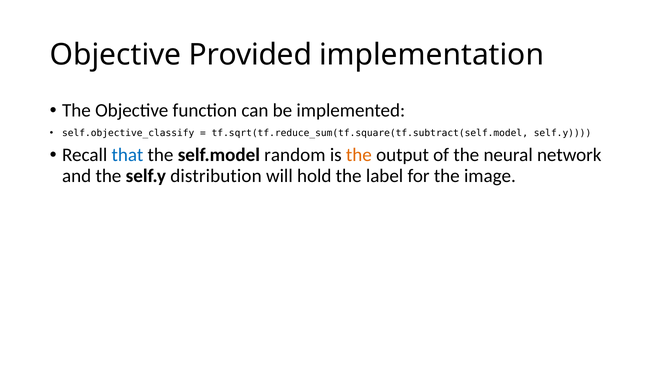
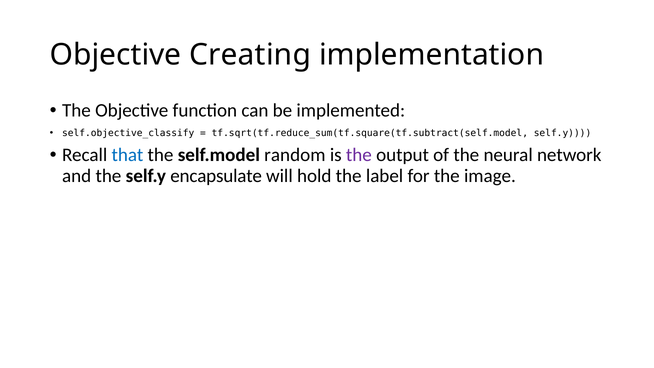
Provided: Provided -> Creating
the at (359, 155) colour: orange -> purple
distribution: distribution -> encapsulate
